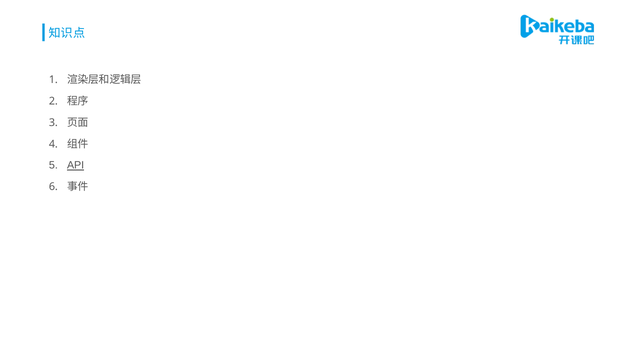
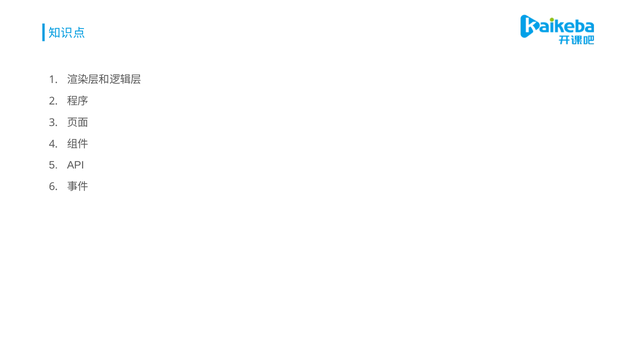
API underline: present -> none
